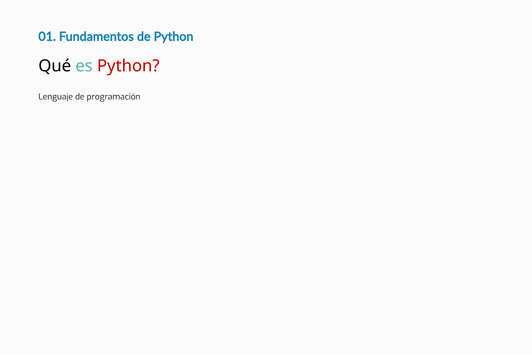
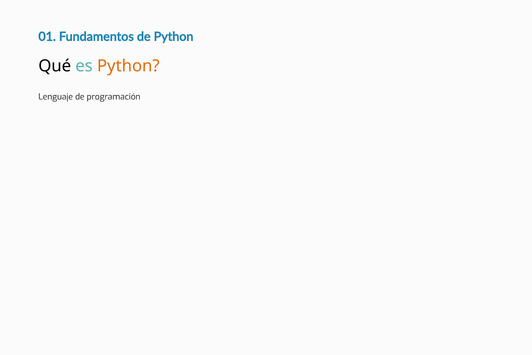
Python at (128, 66) colour: red -> orange
